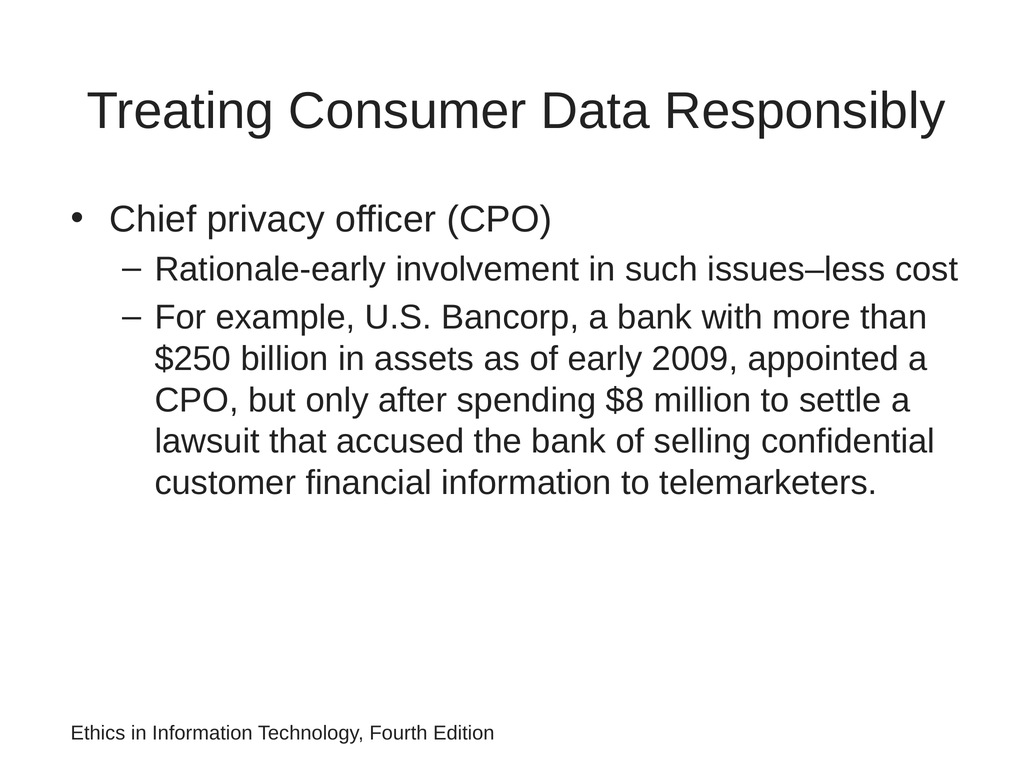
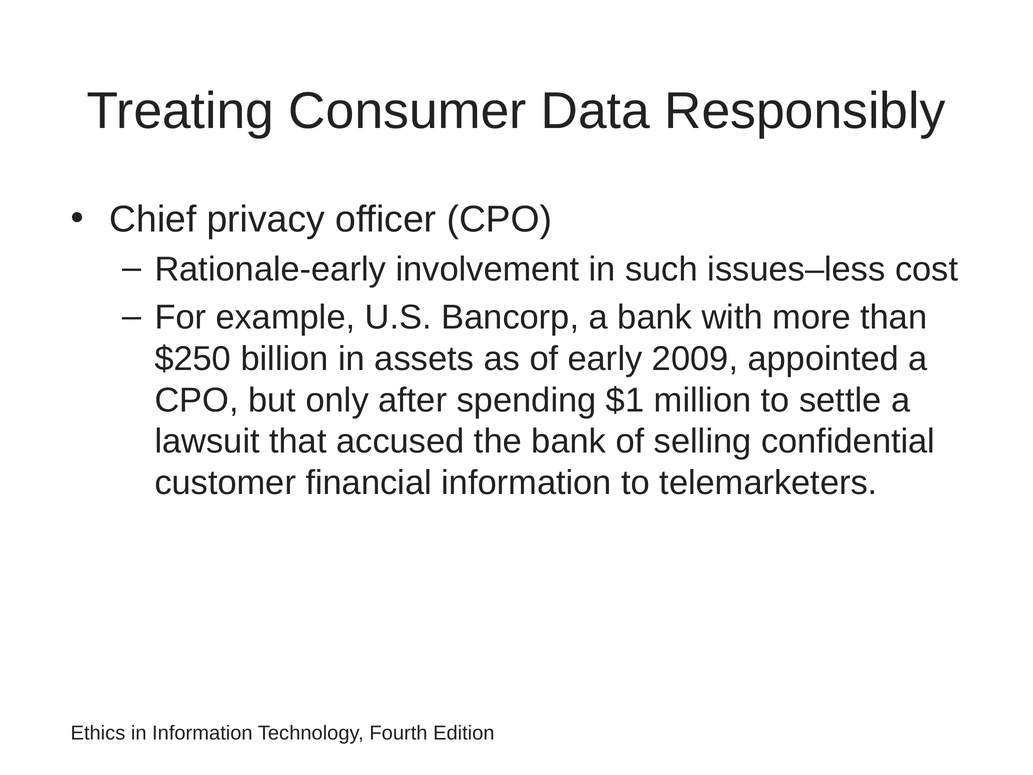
$8: $8 -> $1
